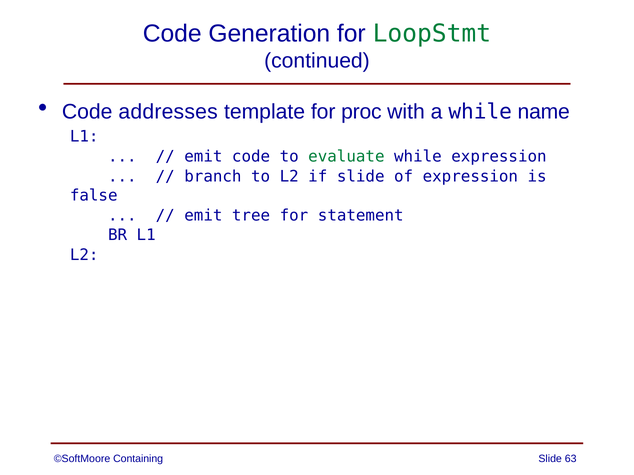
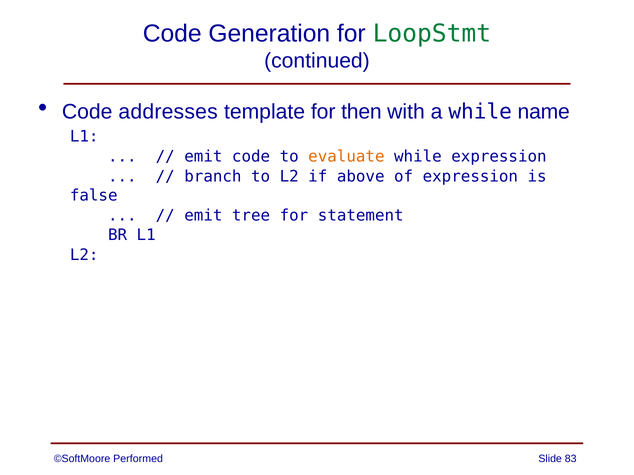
proc: proc -> then
evaluate colour: green -> orange
if slide: slide -> above
Containing: Containing -> Performed
63: 63 -> 83
